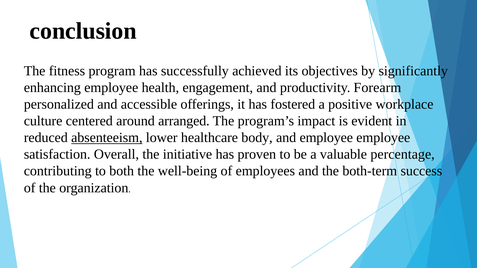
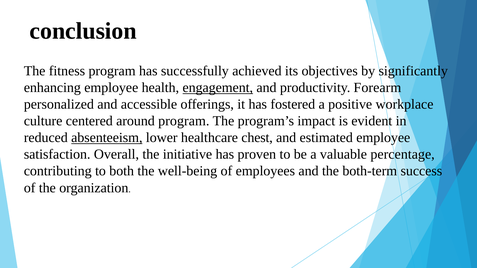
engagement underline: none -> present
around arranged: arranged -> program
body: body -> chest
and employee: employee -> estimated
